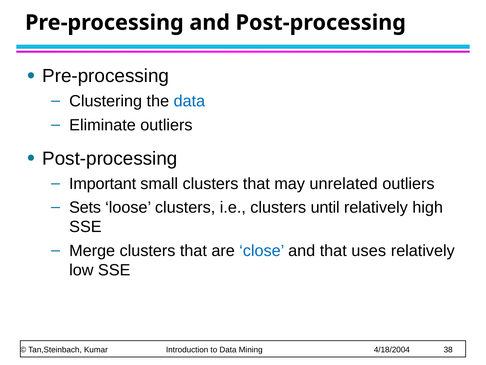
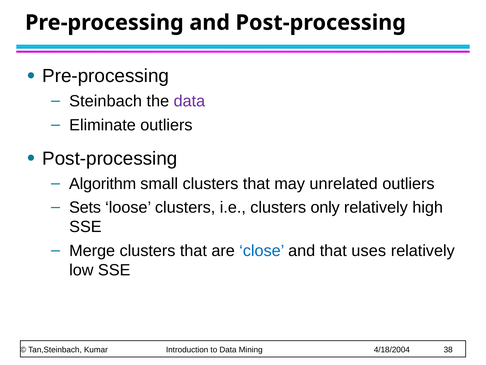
Clustering: Clustering -> Steinbach
data at (189, 101) colour: blue -> purple
Important: Important -> Algorithm
until: until -> only
